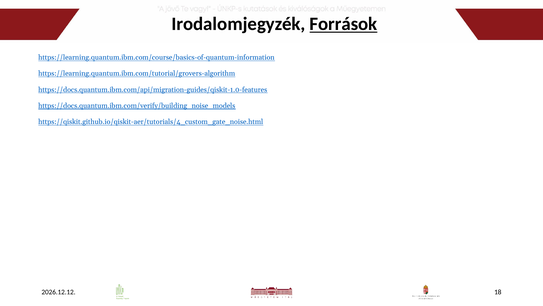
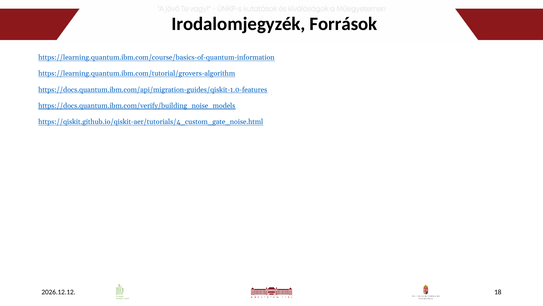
Források underline: present -> none
